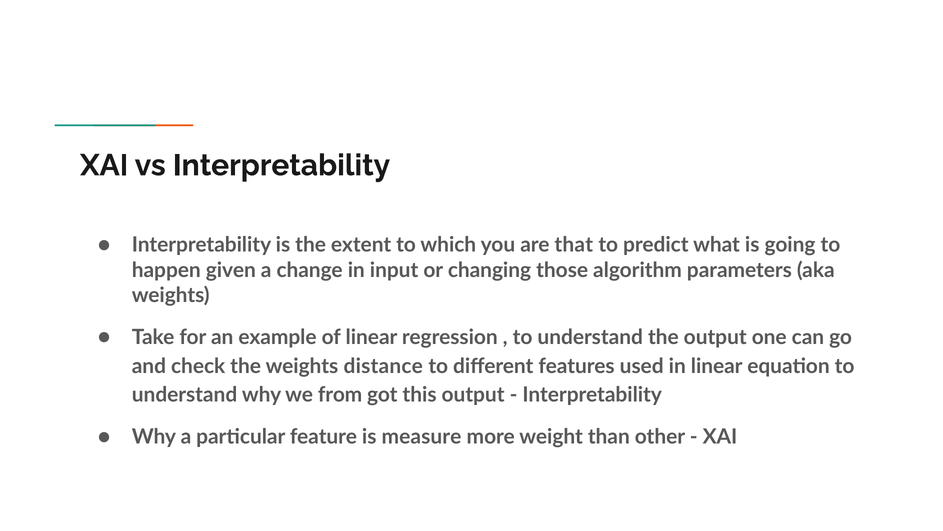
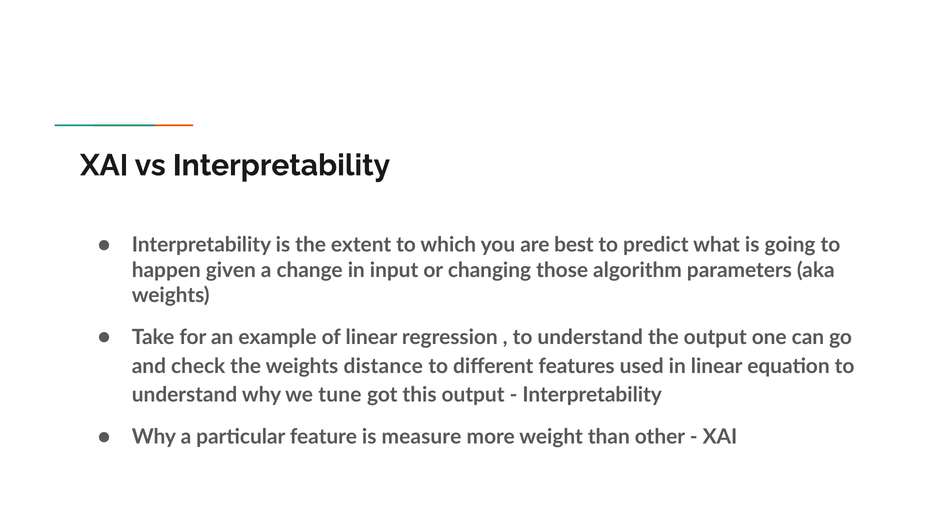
that: that -> best
from: from -> tune
